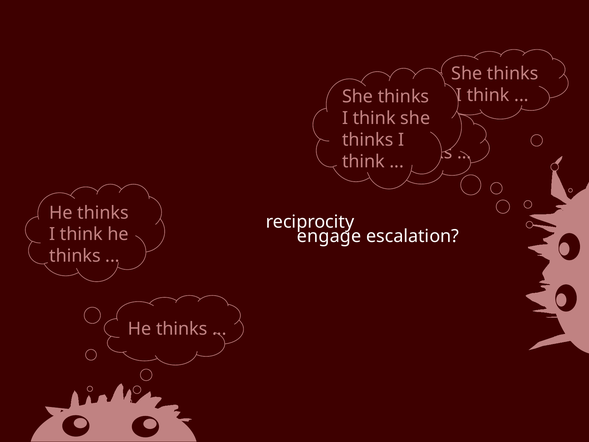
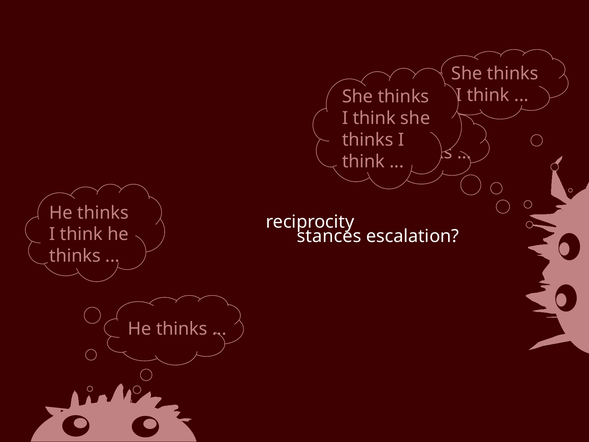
engage: engage -> stances
